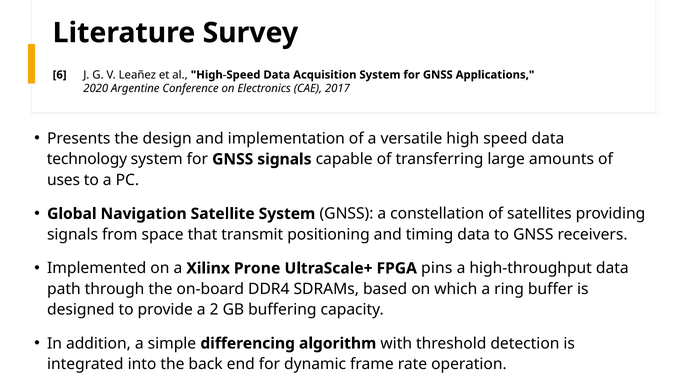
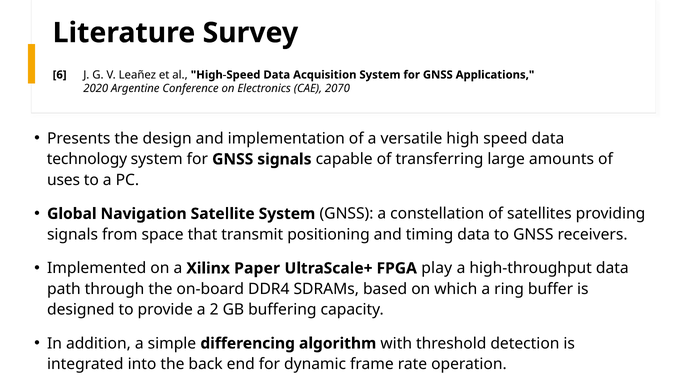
2017: 2017 -> 2070
Prone: Prone -> Paper
pins: pins -> play
